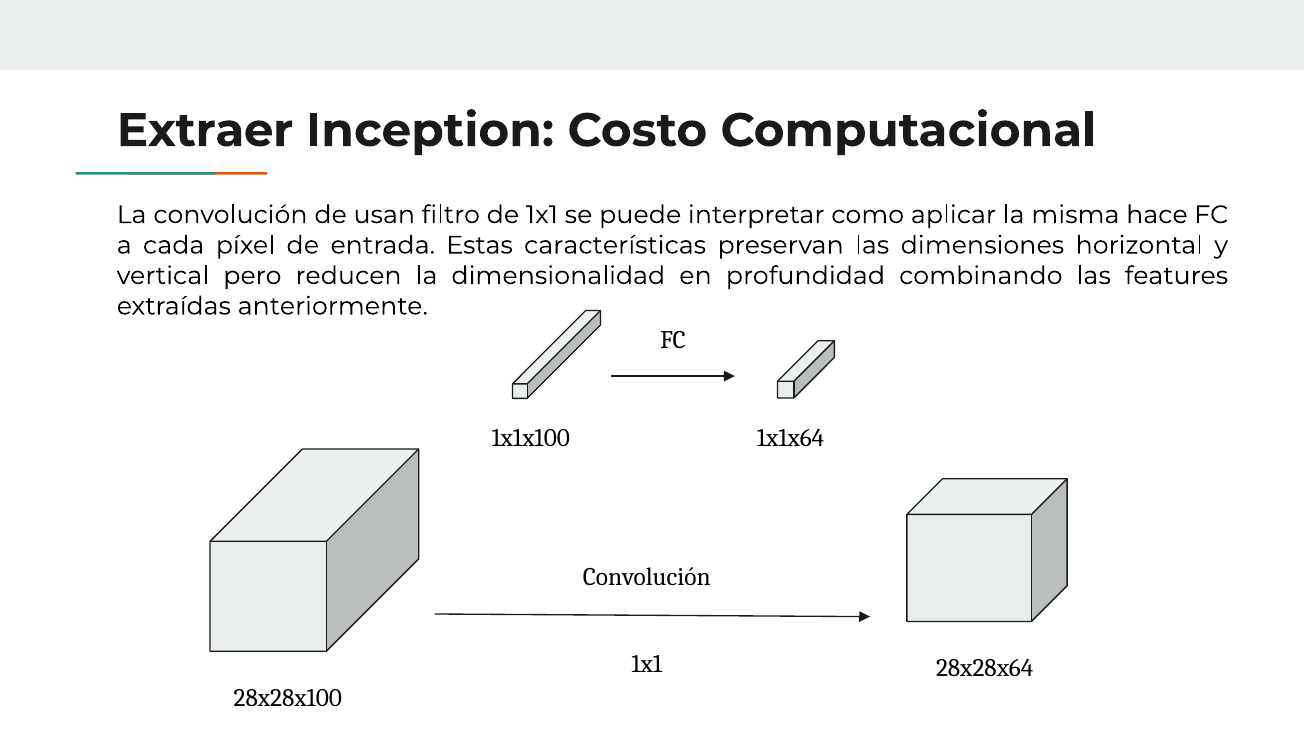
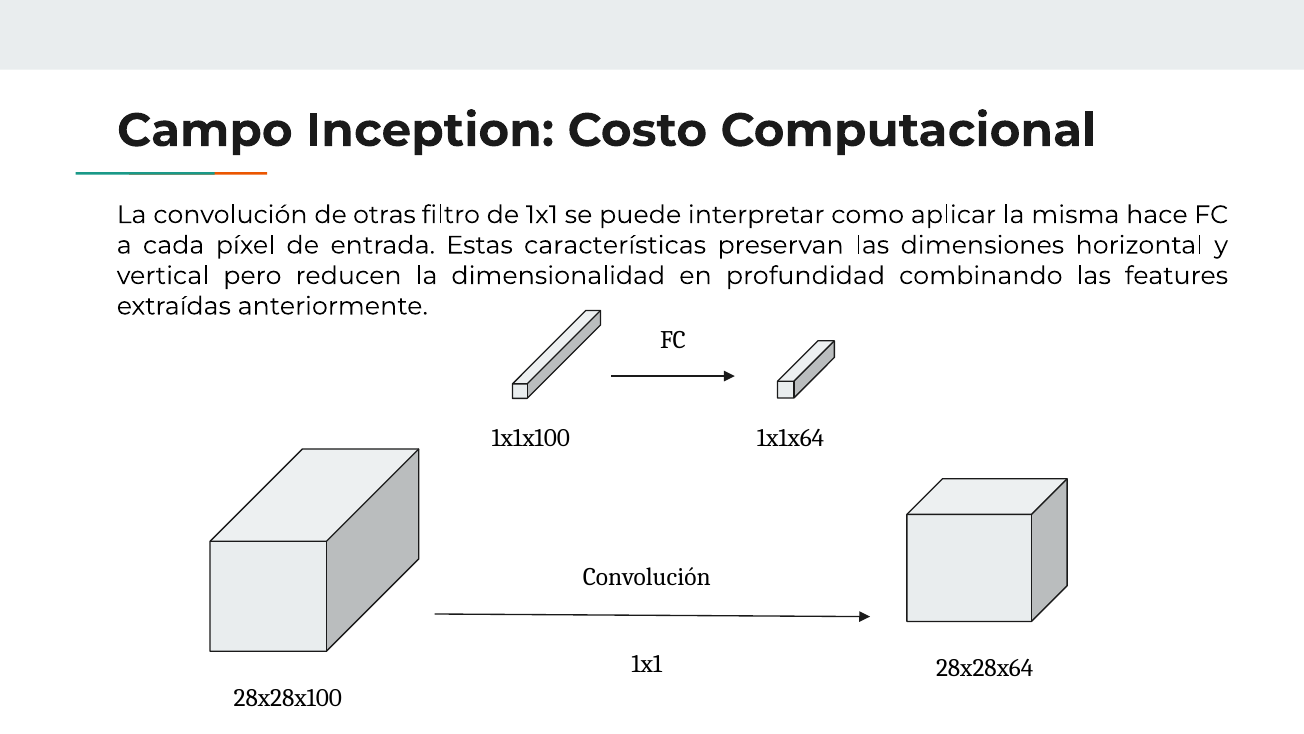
Extraer: Extraer -> Campo
usan: usan -> otras
